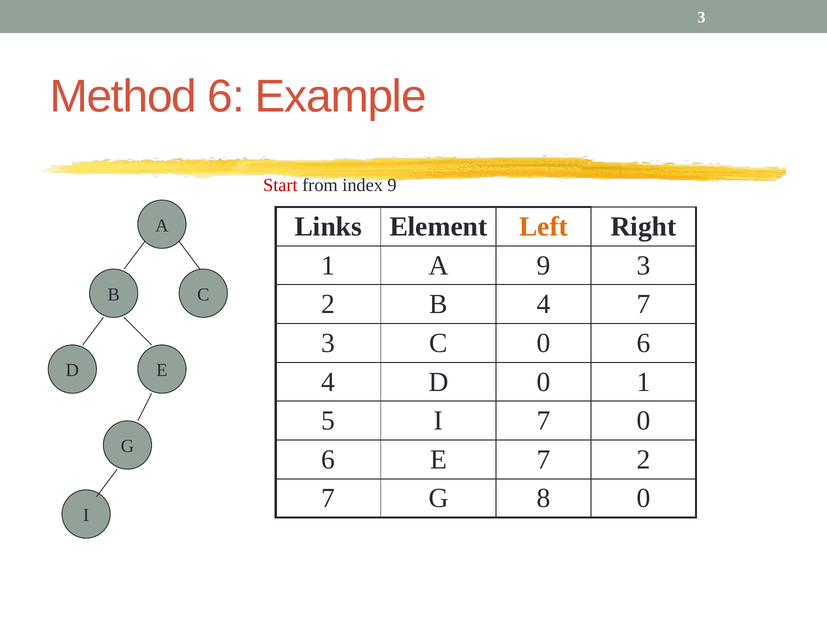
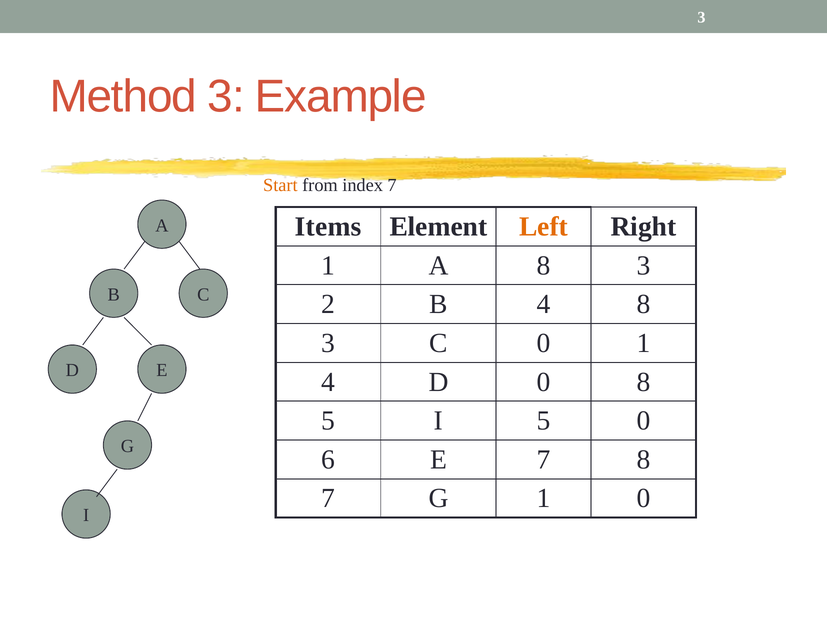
Method 6: 6 -> 3
Start colour: red -> orange
index 9: 9 -> 7
Links: Links -> Items
A 9: 9 -> 8
4 7: 7 -> 8
C 0 6: 6 -> 1
0 1: 1 -> 8
I 7: 7 -> 5
7 2: 2 -> 8
G 8: 8 -> 1
